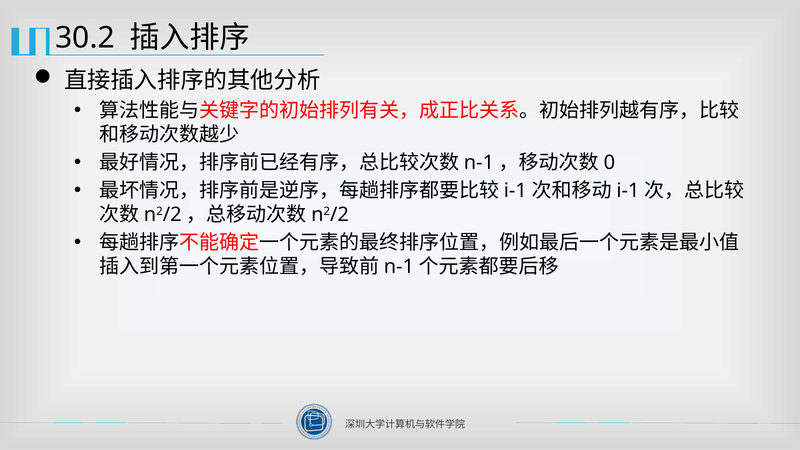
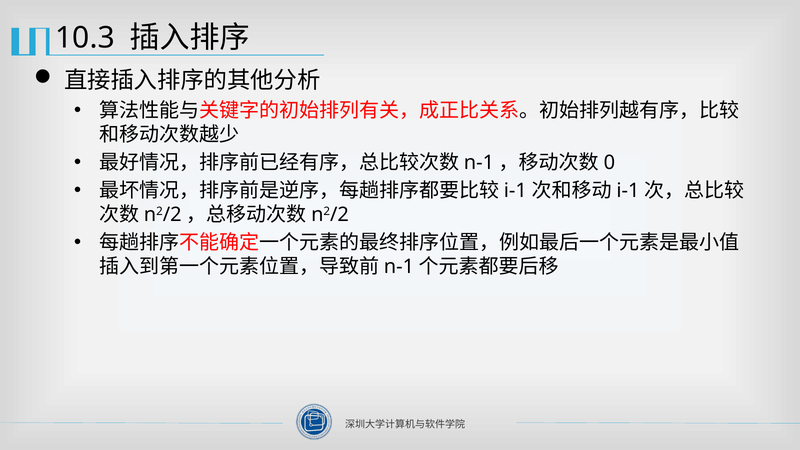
30.2: 30.2 -> 10.3
